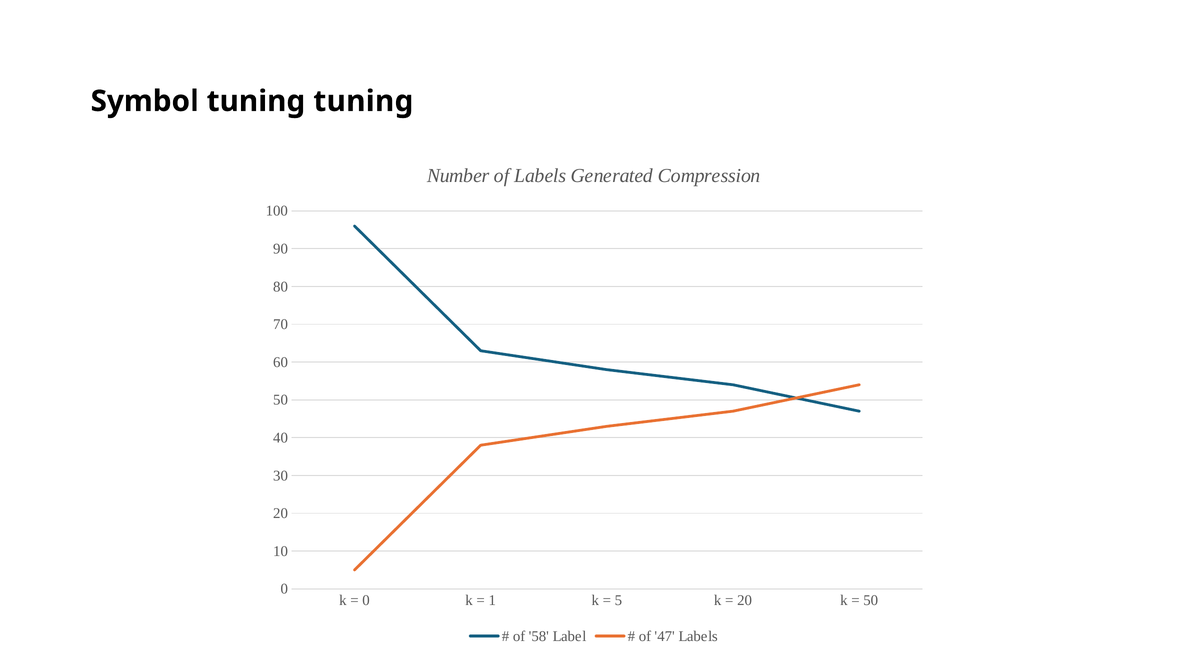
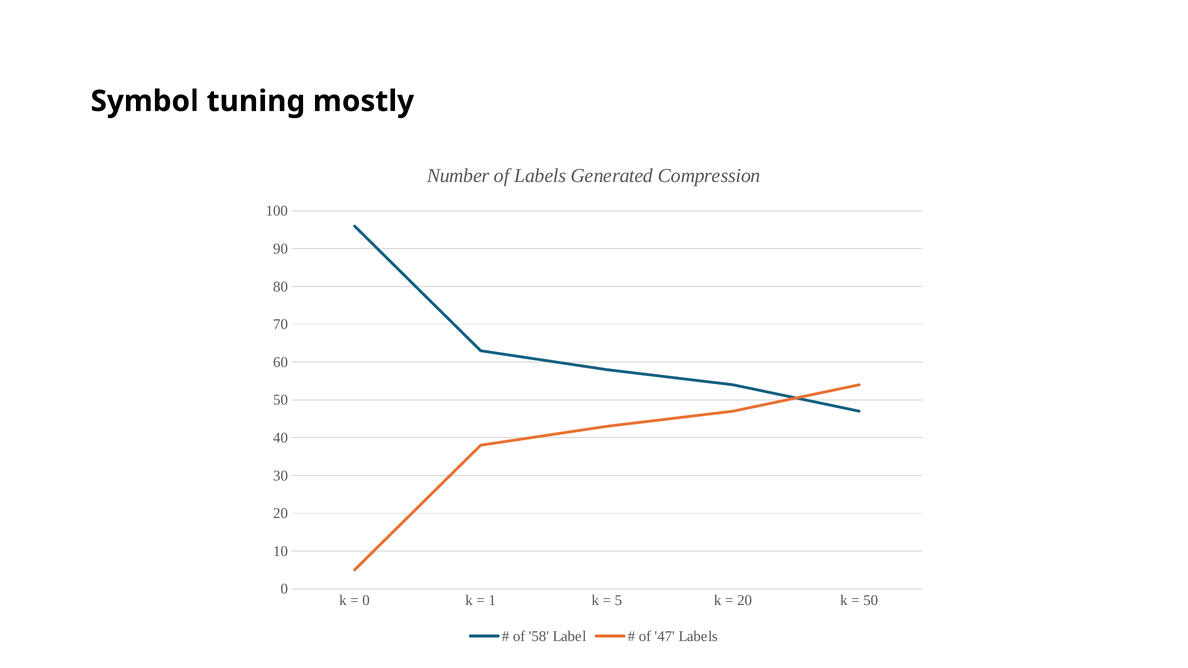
tuning tuning: tuning -> mostly
